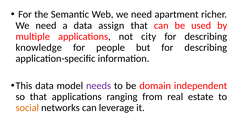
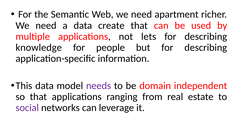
assign: assign -> create
city: city -> lets
social colour: orange -> purple
